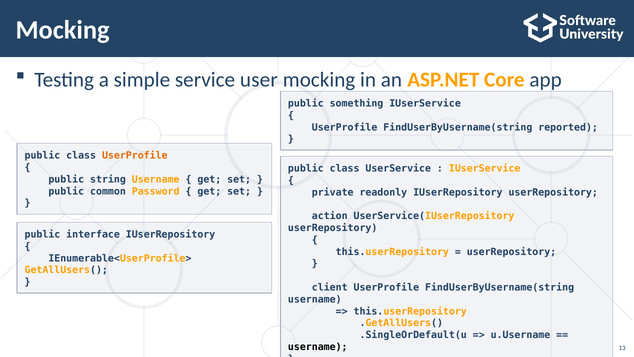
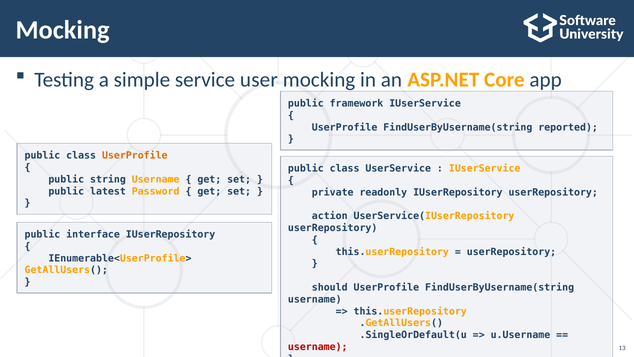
something: something -> framework
common: common -> latest
client: client -> should
username at (318, 347) colour: black -> red
